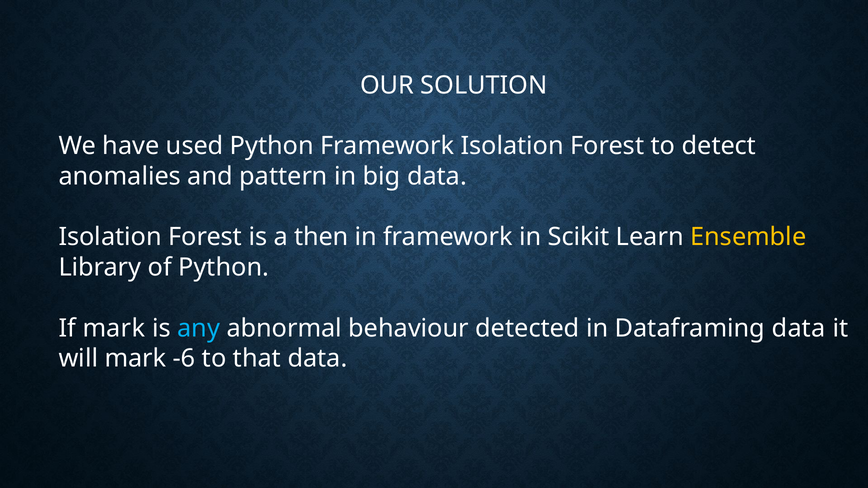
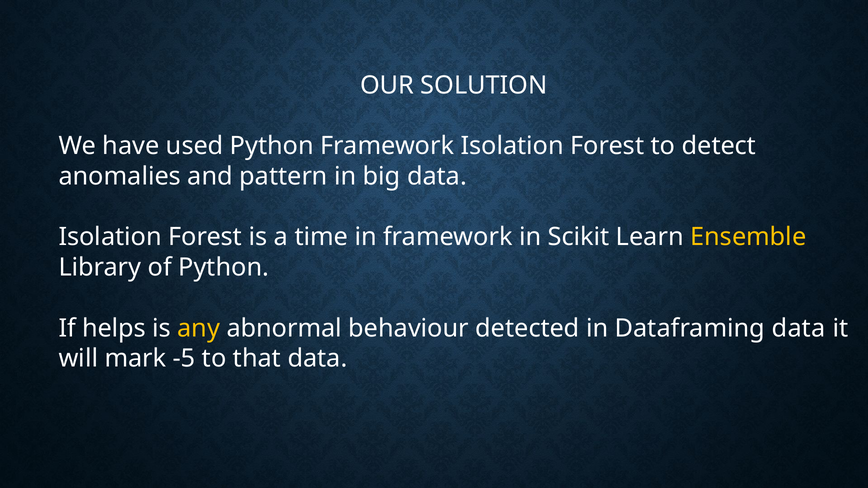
then: then -> time
If mark: mark -> helps
any colour: light blue -> yellow
-6: -6 -> -5
